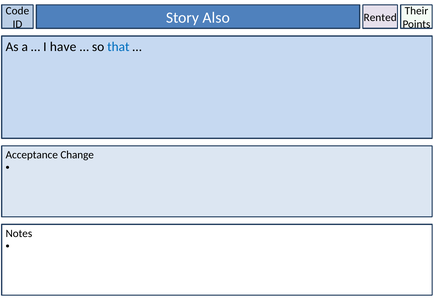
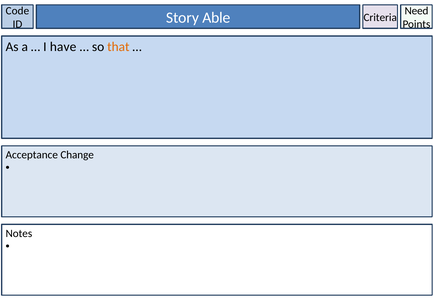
Their: Their -> Need
Rented: Rented -> Criteria
Also: Also -> Able
that colour: blue -> orange
